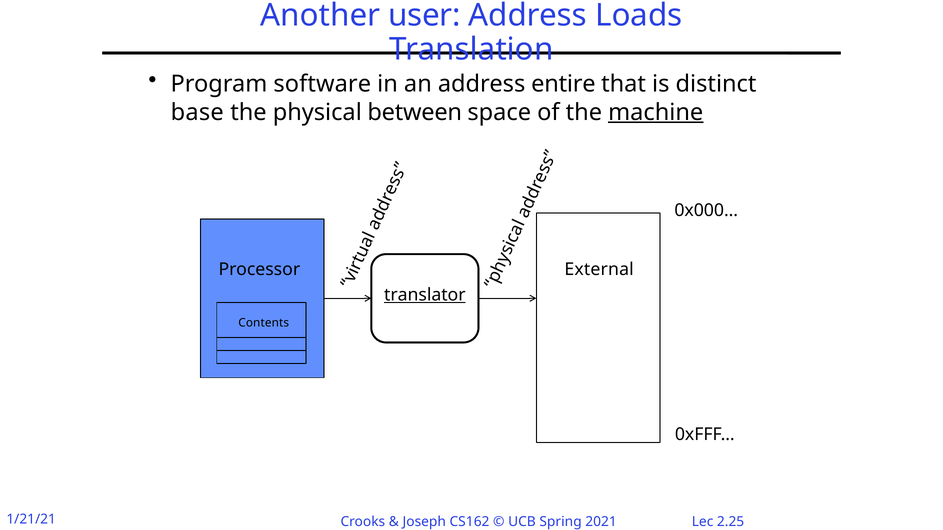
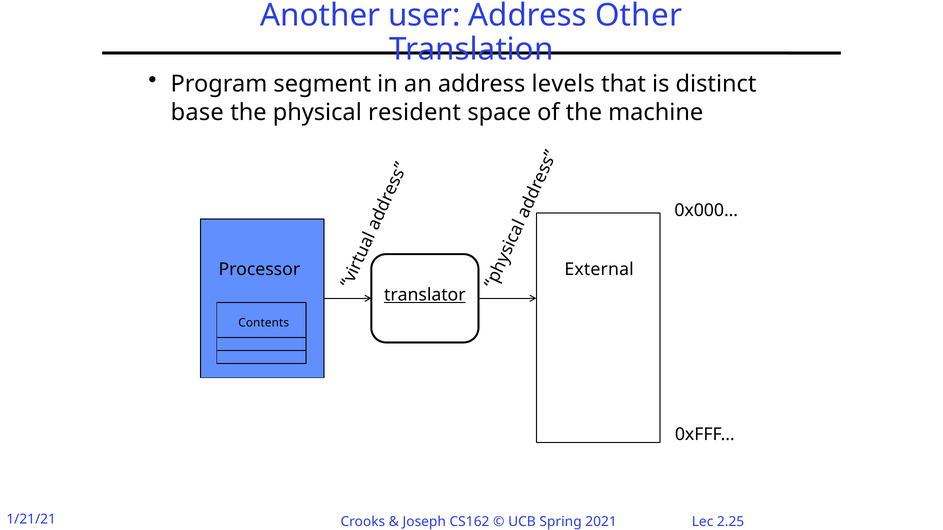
Loads: Loads -> Other
software: software -> segment
entire: entire -> levels
between: between -> resident
machine underline: present -> none
